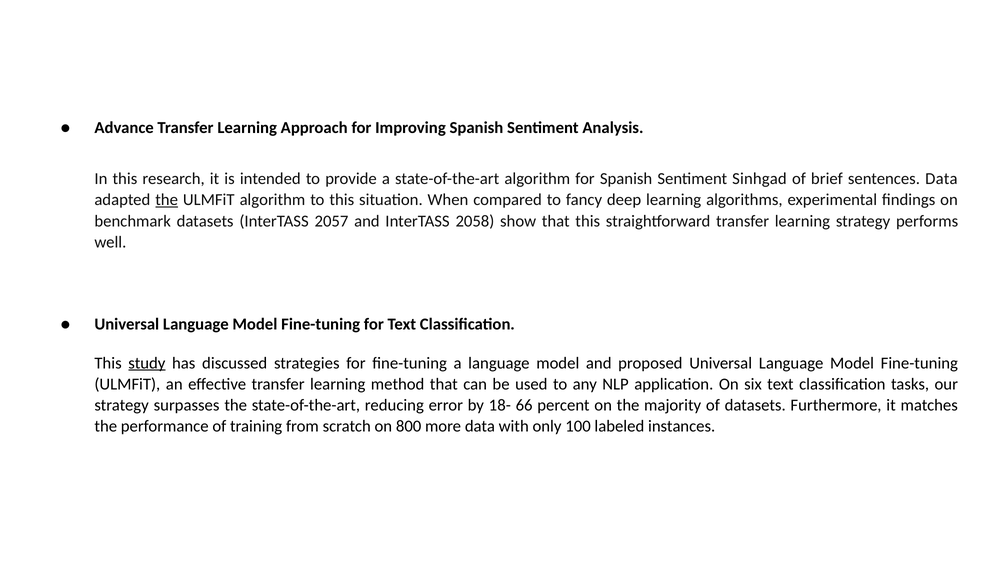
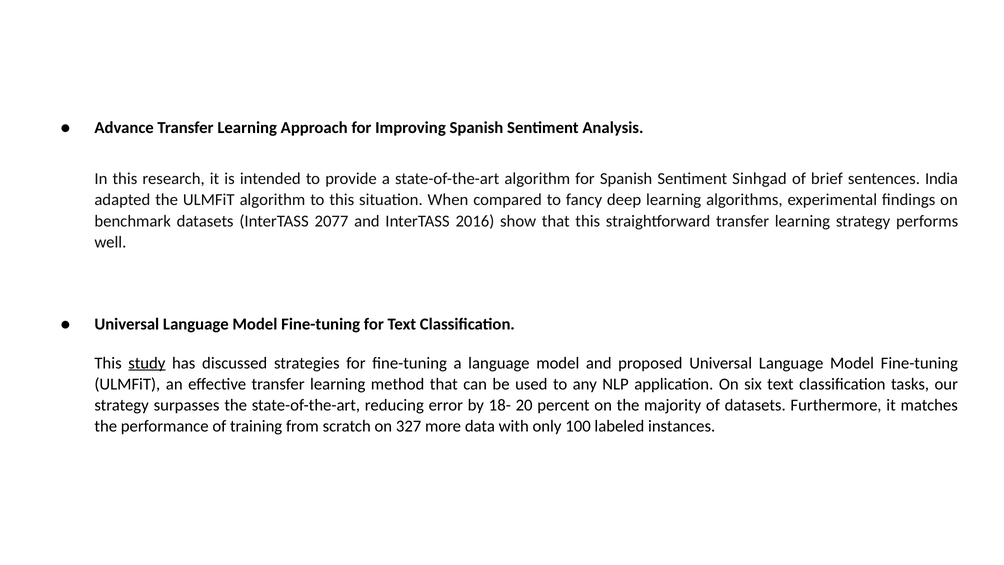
sentences Data: Data -> India
the at (167, 200) underline: present -> none
2057: 2057 -> 2077
2058: 2058 -> 2016
66: 66 -> 20
800: 800 -> 327
